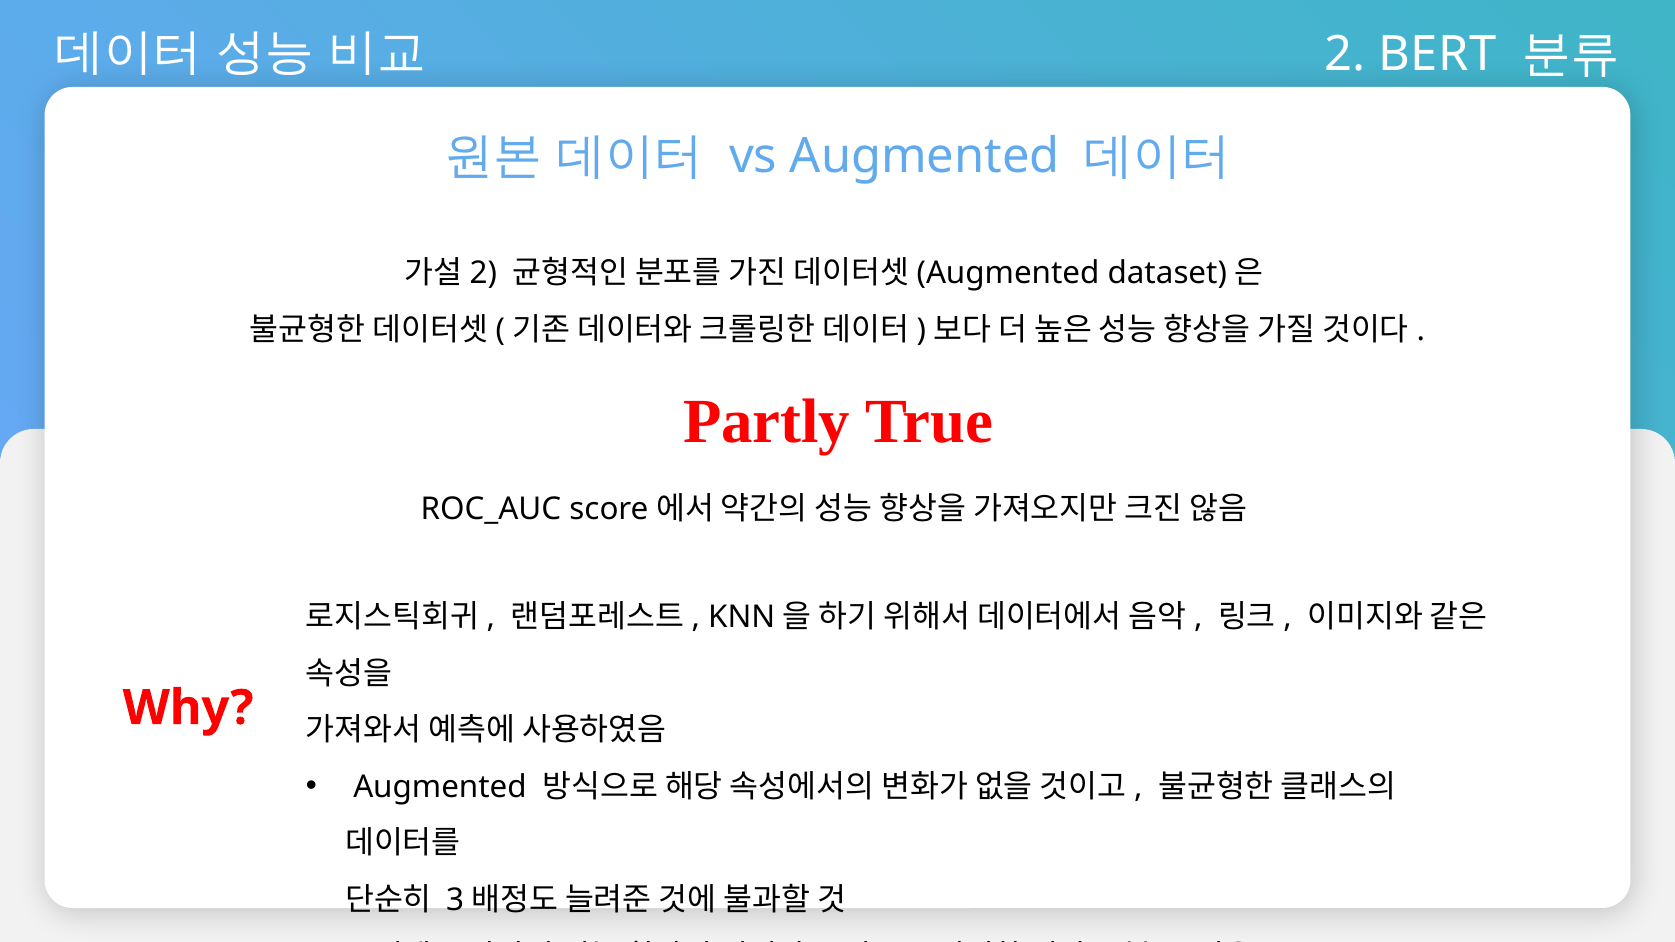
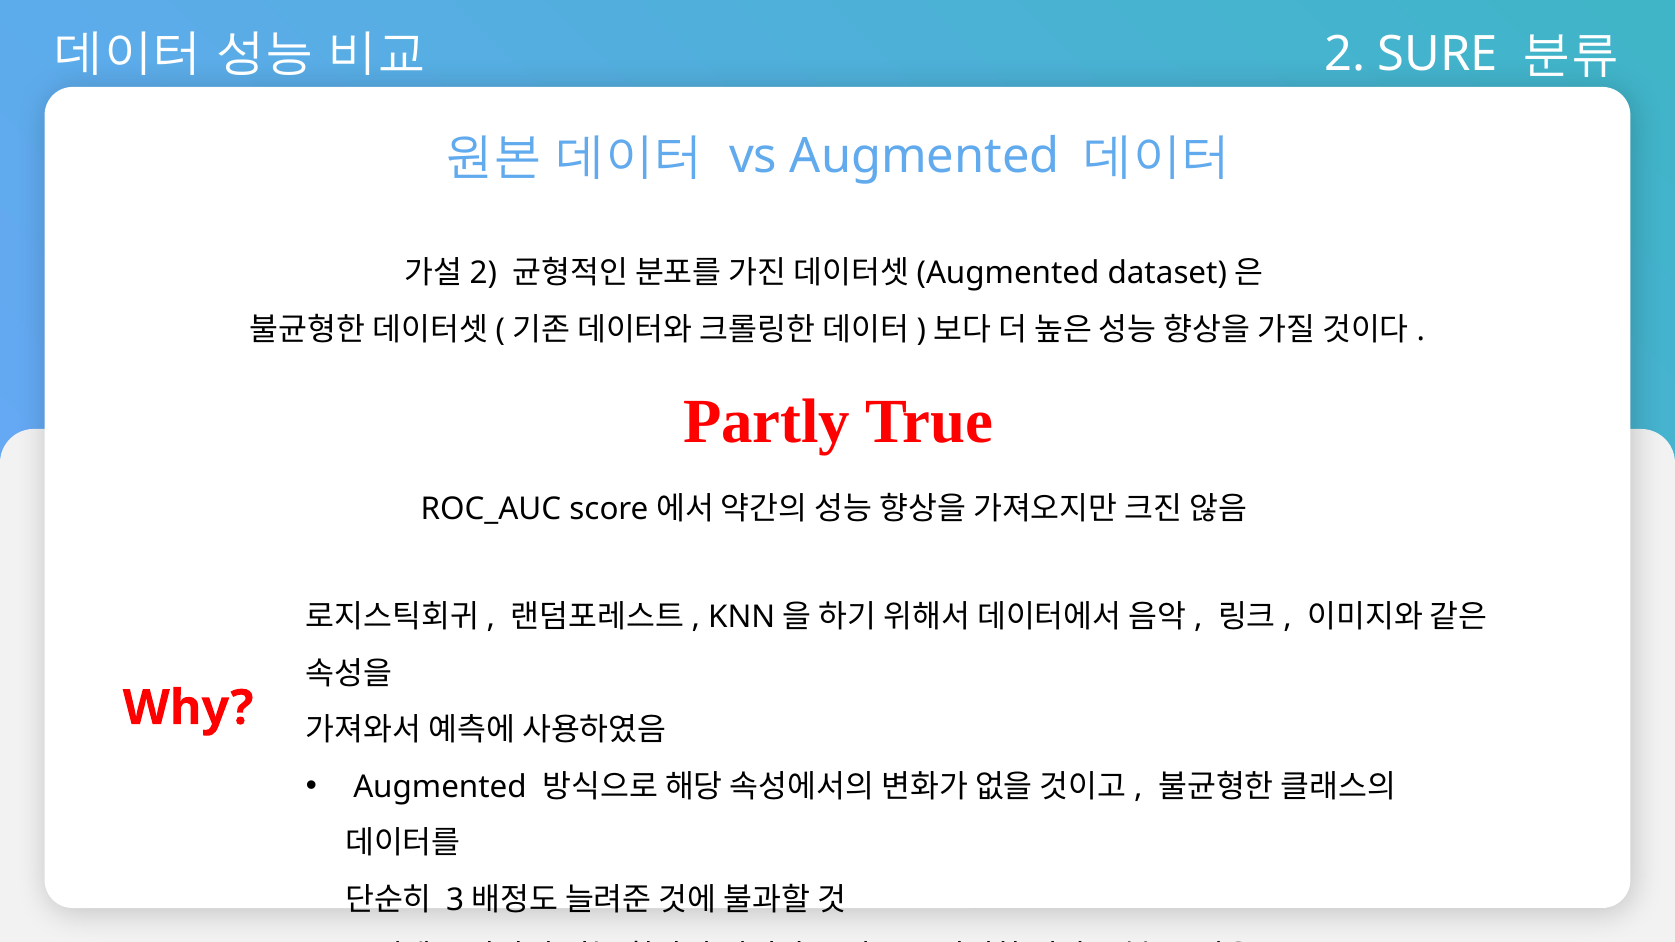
BERT: BERT -> SURE
